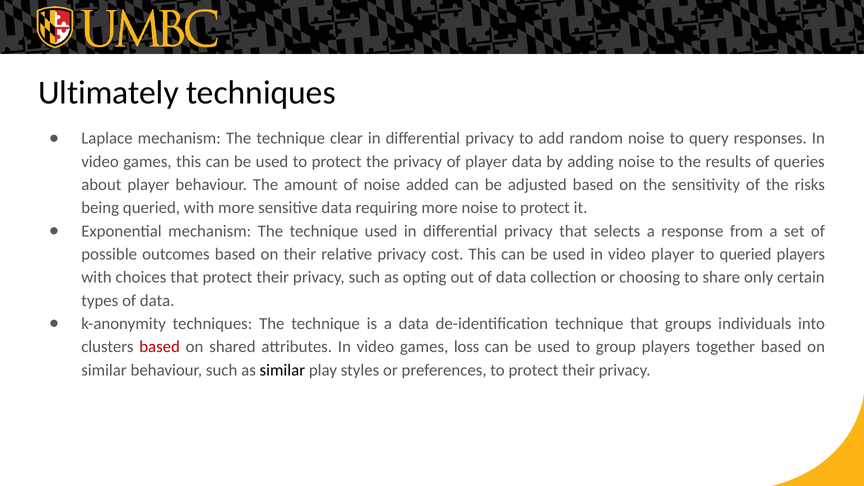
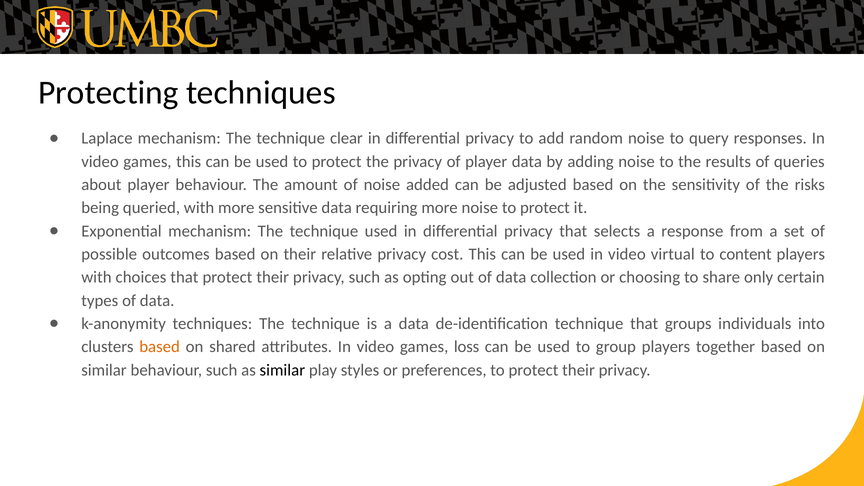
Ultimately: Ultimately -> Protecting
video player: player -> virtual
to queried: queried -> content
based at (160, 347) colour: red -> orange
